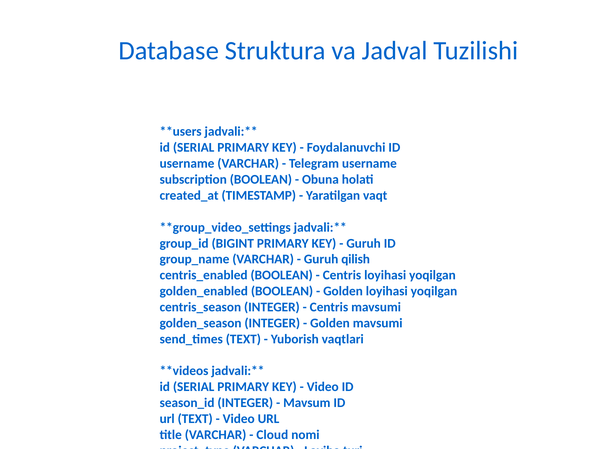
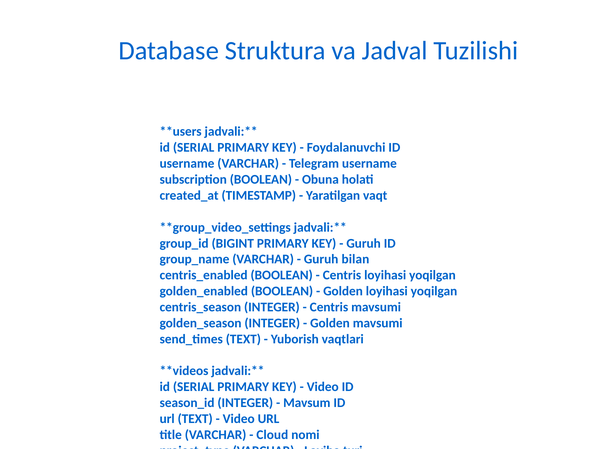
qilish: qilish -> bilan
